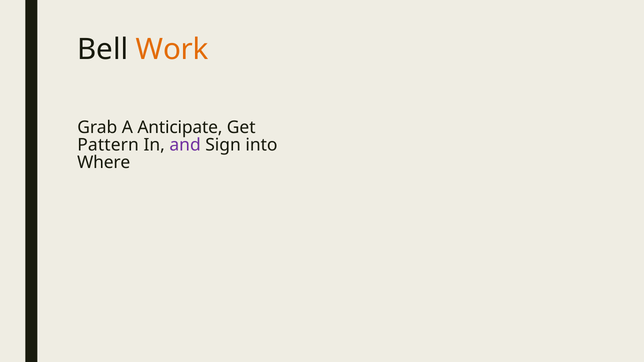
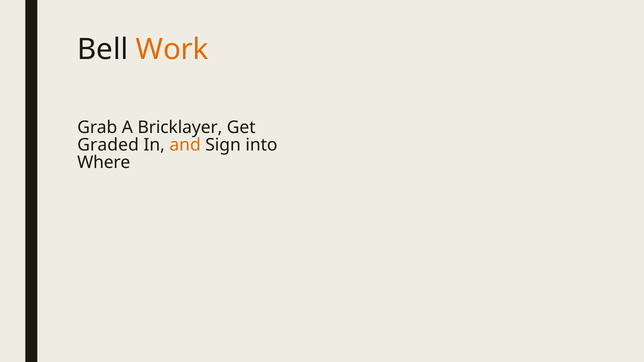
Anticipate: Anticipate -> Bricklayer
Pattern: Pattern -> Graded
and colour: purple -> orange
